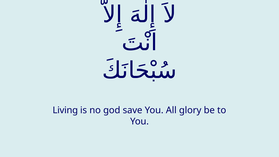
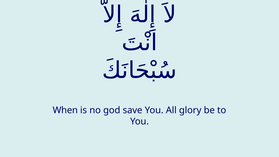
Living: Living -> When
